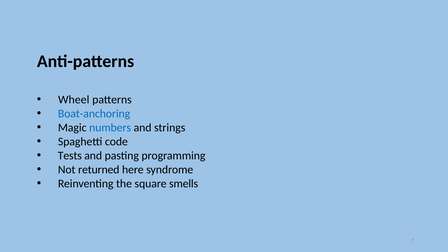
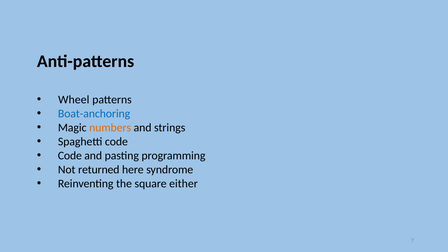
numbers colour: blue -> orange
Tests at (70, 156): Tests -> Code
smells: smells -> either
